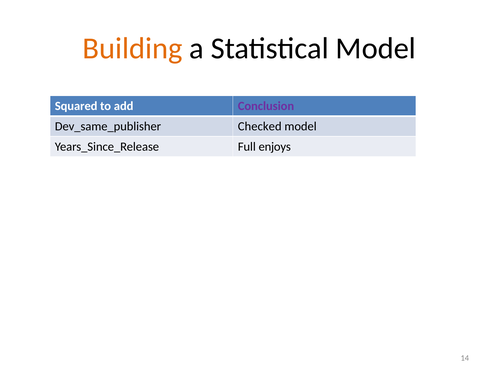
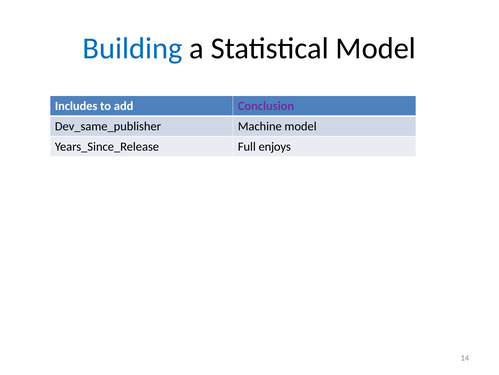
Building colour: orange -> blue
Squared: Squared -> Includes
Checked: Checked -> Machine
